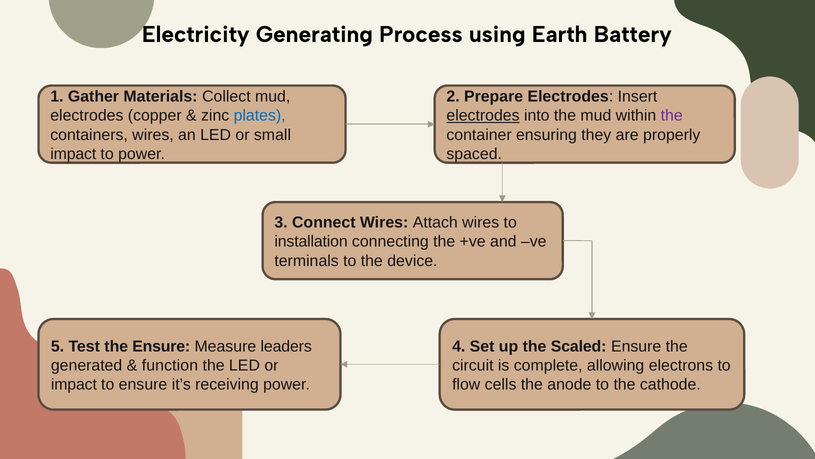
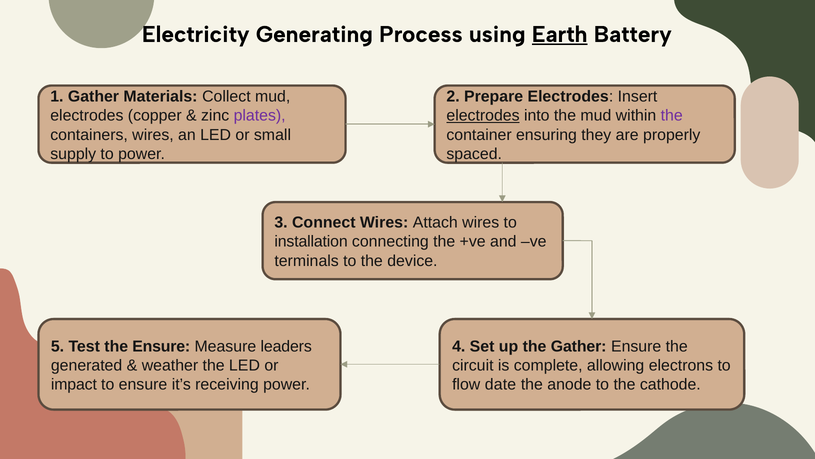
Earth underline: none -> present
plates colour: blue -> purple
impact at (73, 154): impact -> supply
the Scaled: Scaled -> Gather
function: function -> weather
cells: cells -> date
